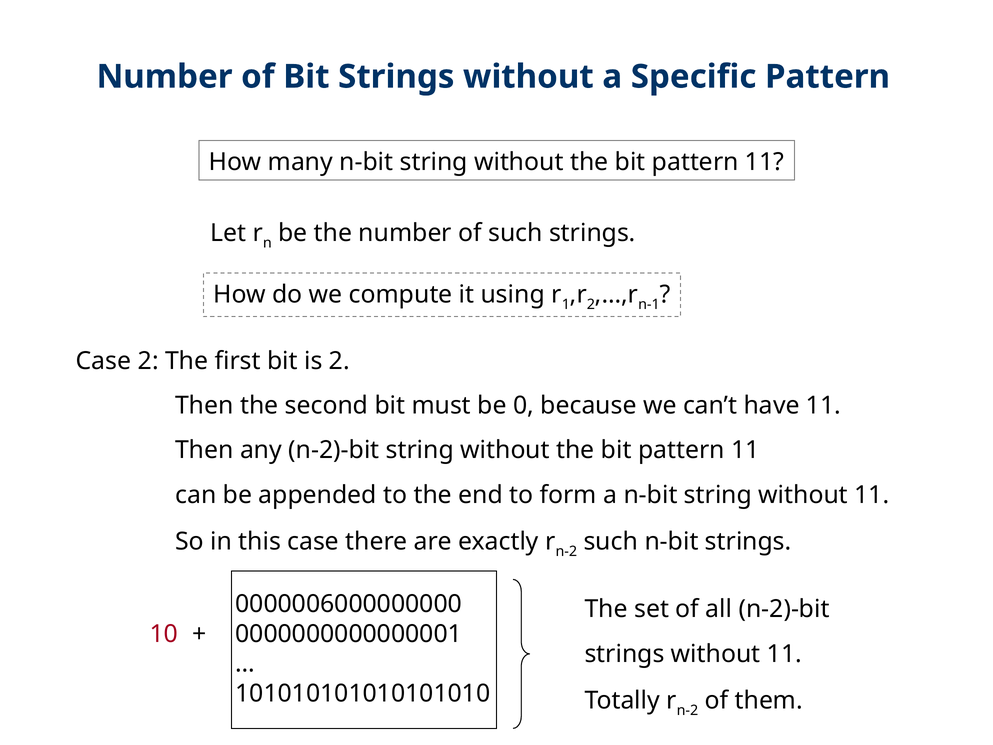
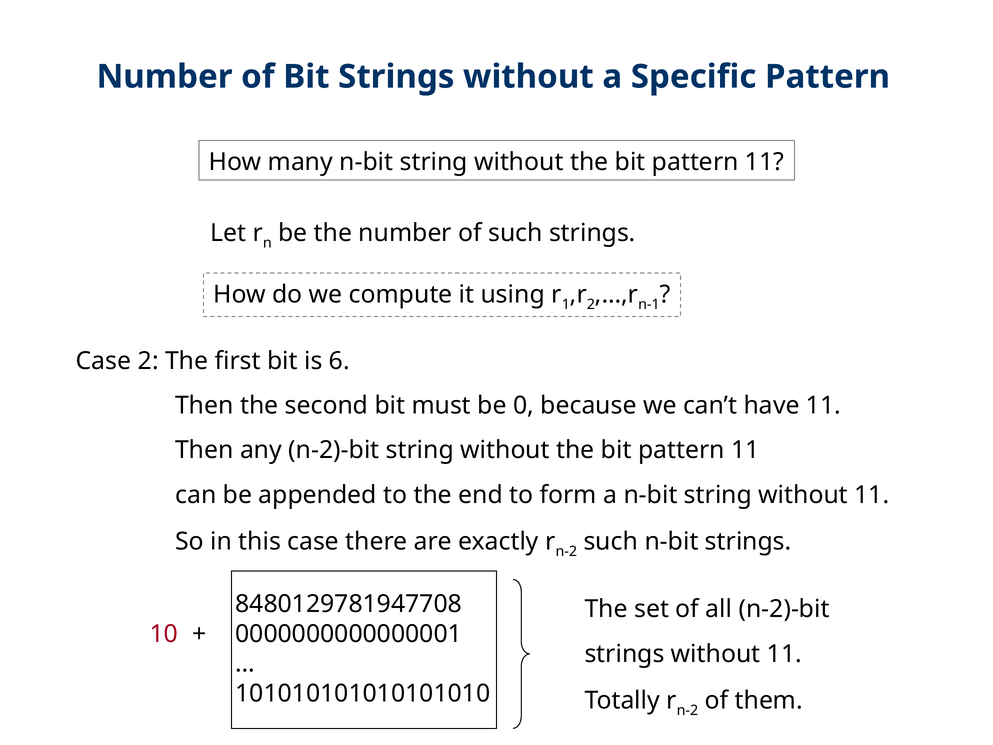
is 2: 2 -> 6
0000006000000000: 0000006000000000 -> 8480129781947708
